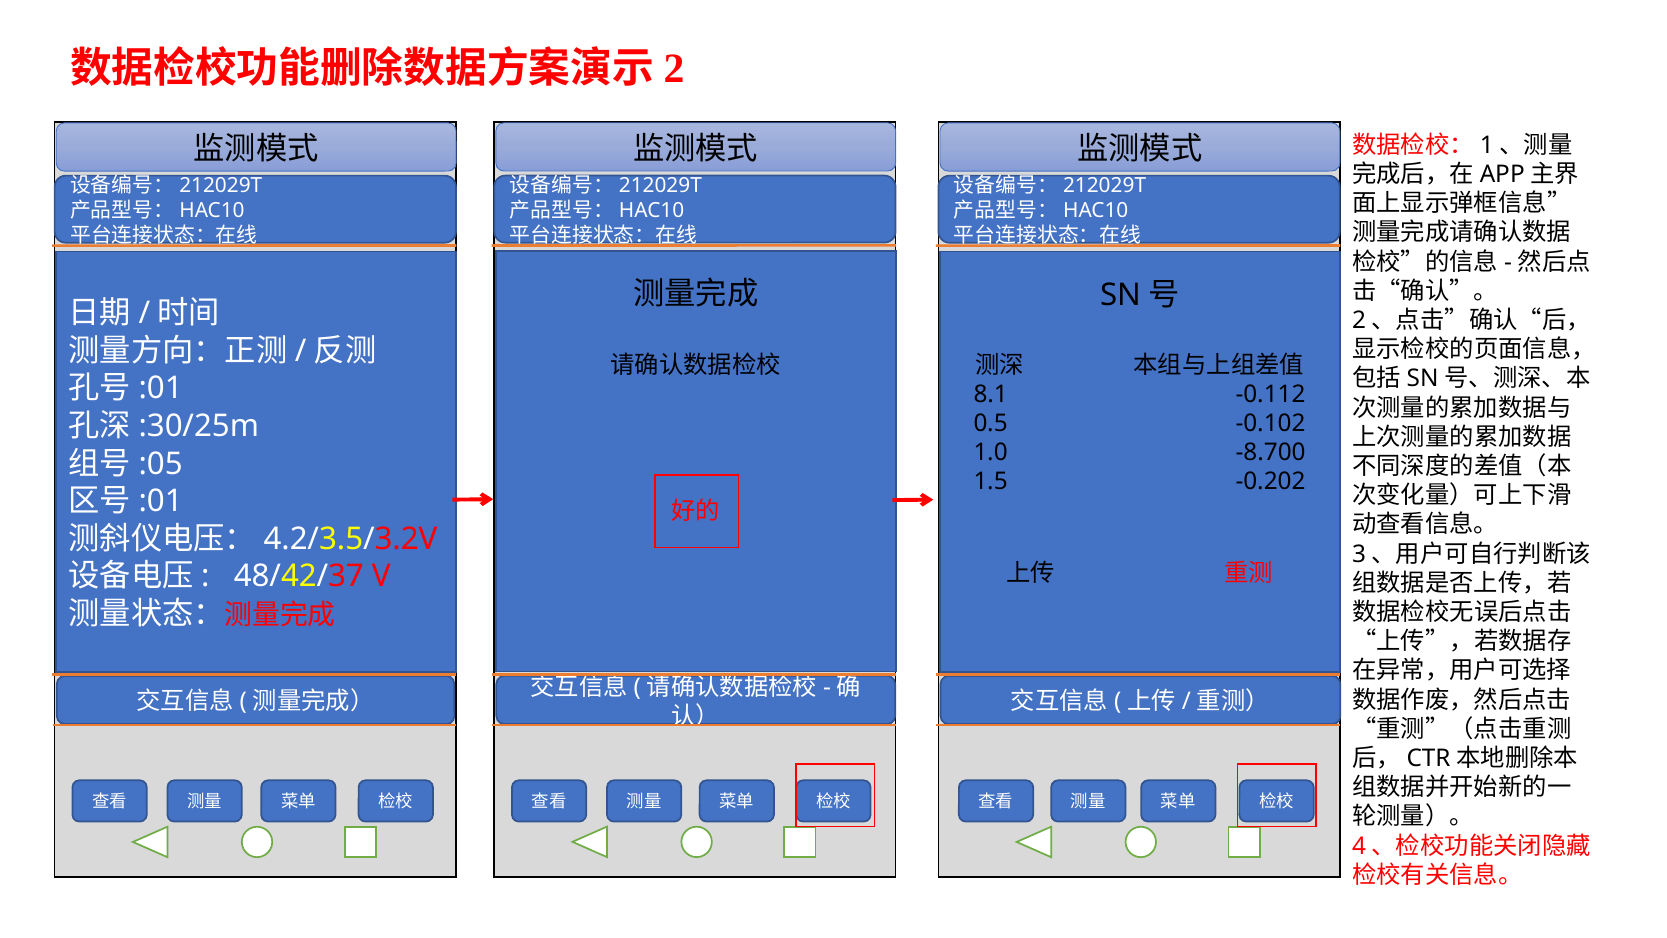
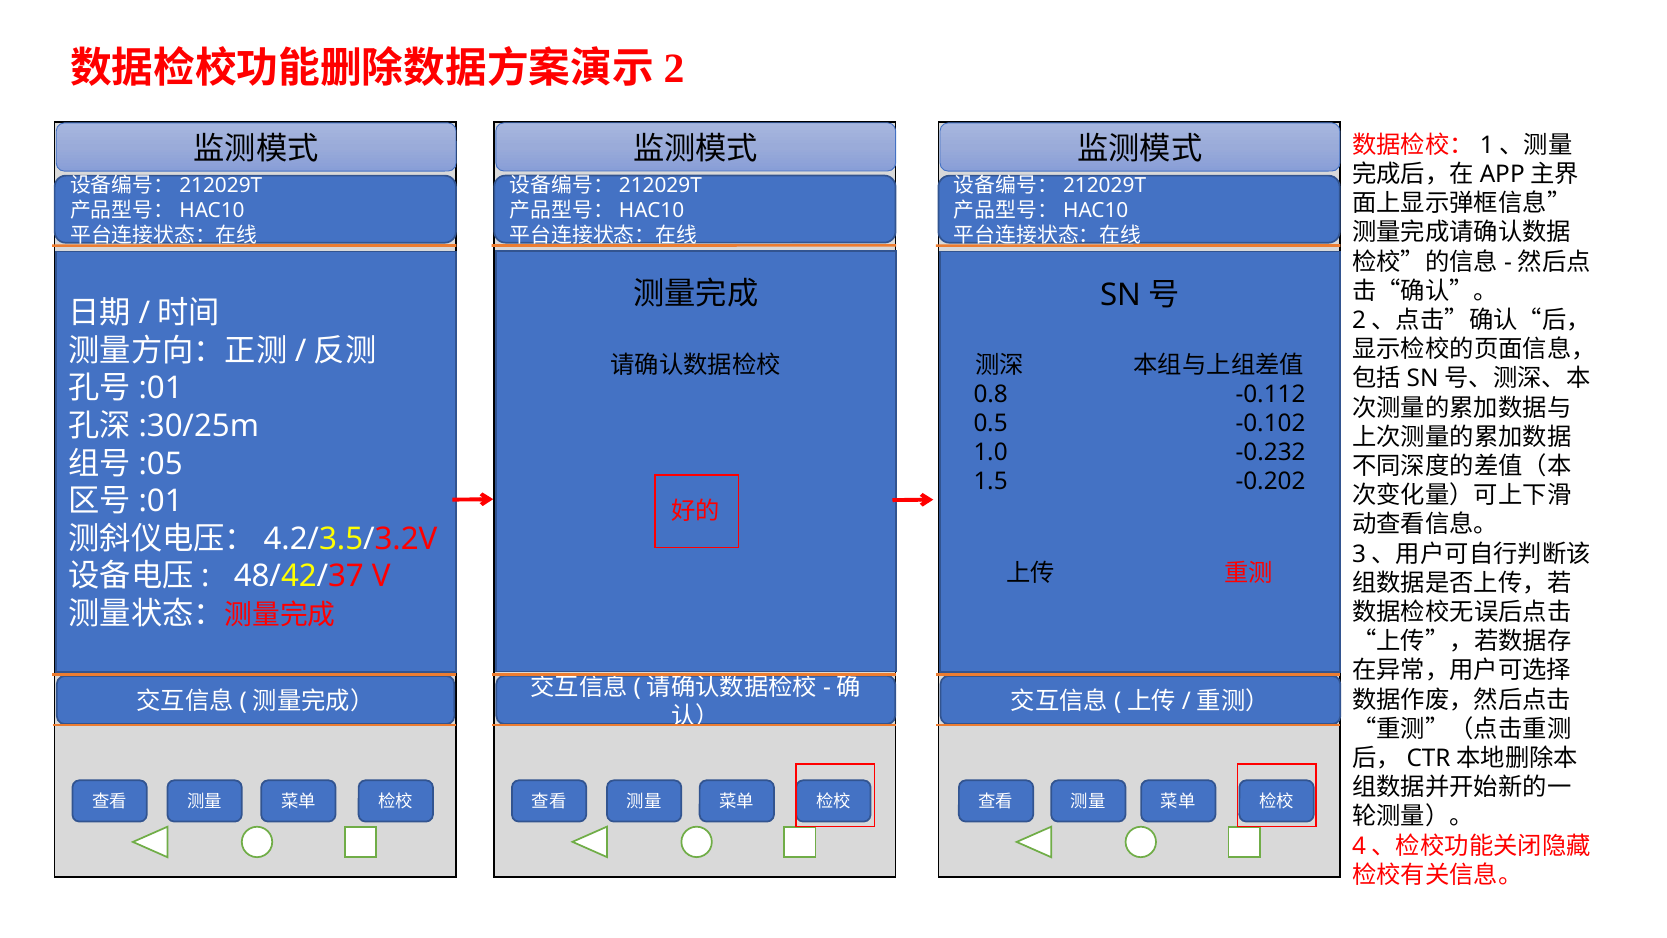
8.1: 8.1 -> 0.8
-8.700: -8.700 -> -0.232
